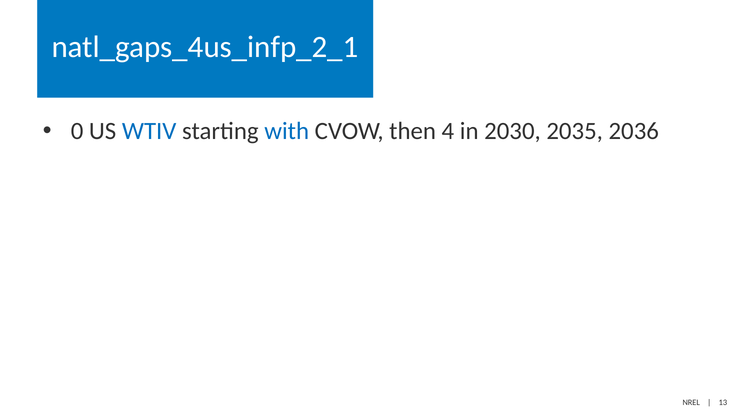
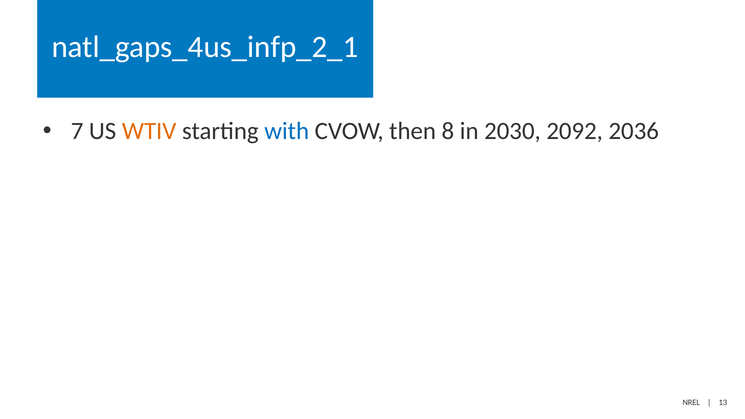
0: 0 -> 7
WTIV colour: blue -> orange
4: 4 -> 8
2035: 2035 -> 2092
